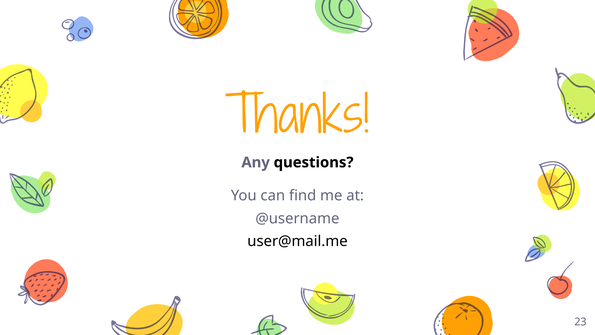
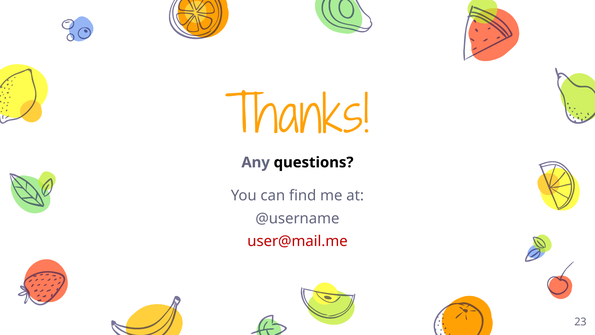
user@mail.me colour: black -> red
